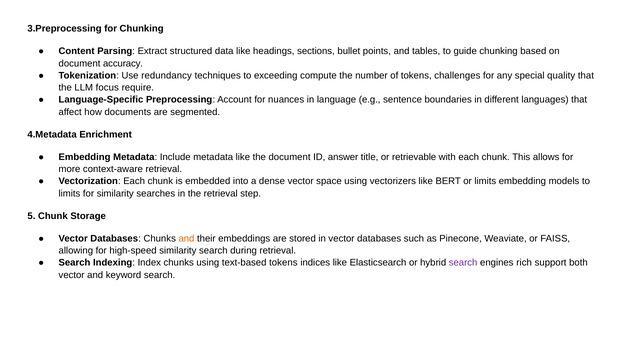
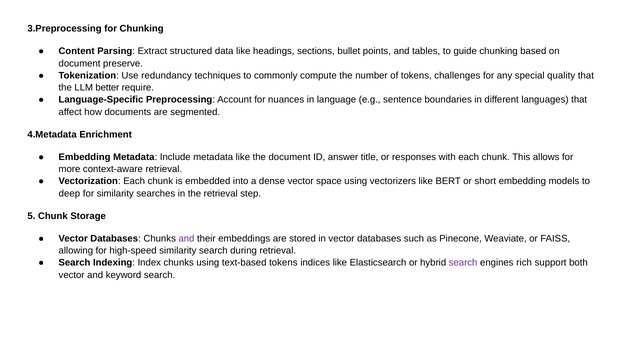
accuracy: accuracy -> preserve
exceeding: exceeding -> commonly
focus: focus -> better
retrievable: retrievable -> responses
or limits: limits -> short
limits at (69, 194): limits -> deep
and at (186, 239) colour: orange -> purple
